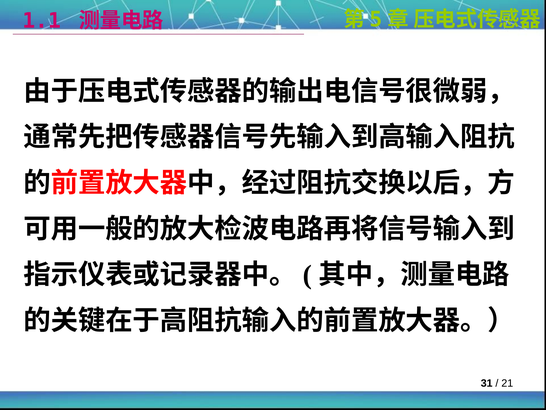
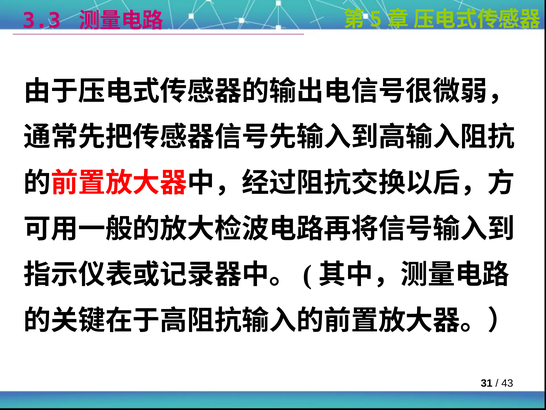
1.1: 1.1 -> 3.3
21: 21 -> 43
